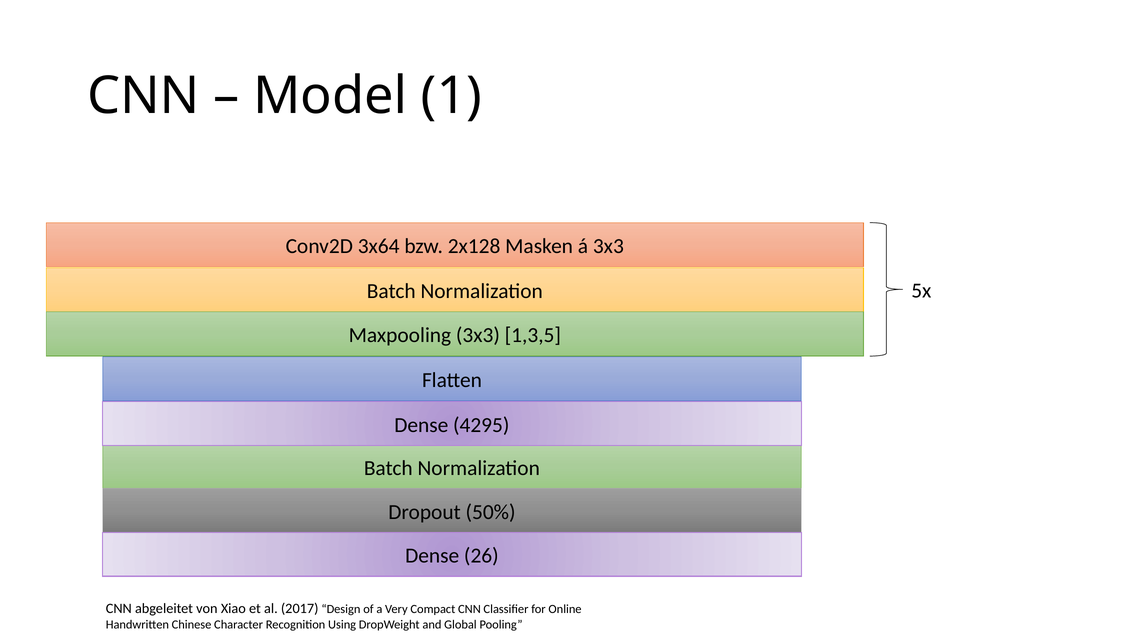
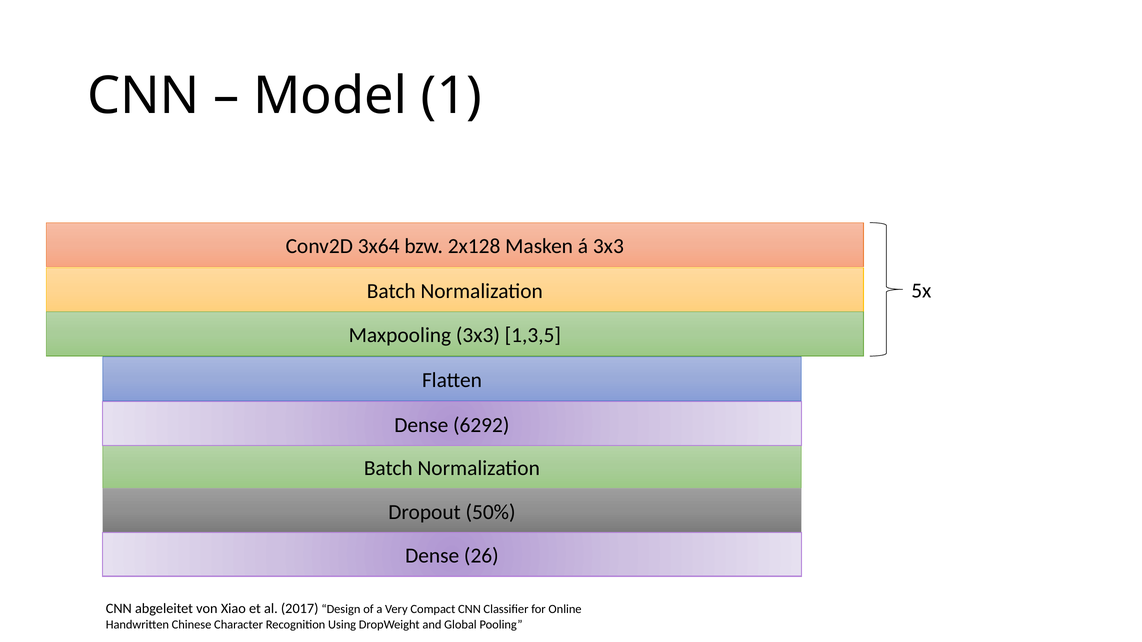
4295: 4295 -> 6292
